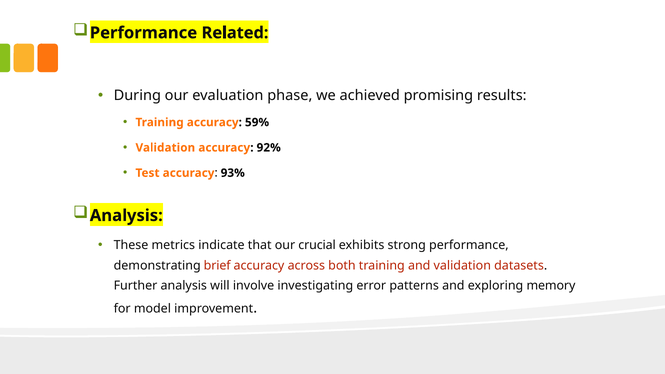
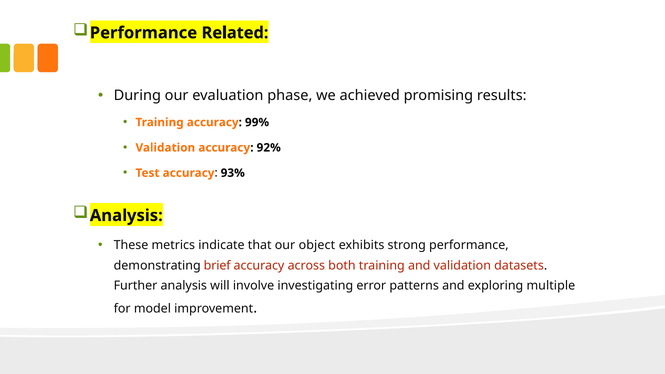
59%: 59% -> 99%
crucial: crucial -> object
memory: memory -> multiple
